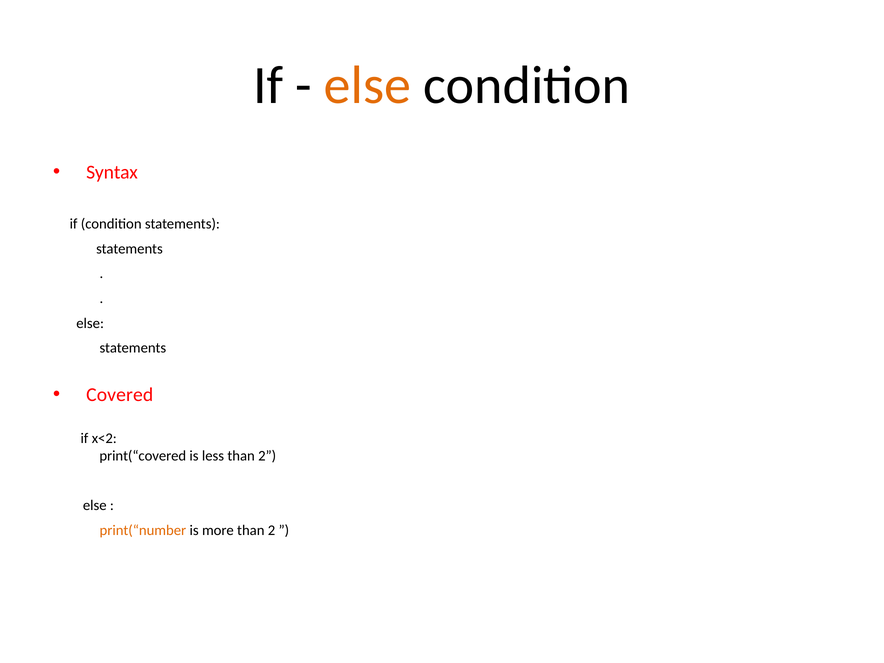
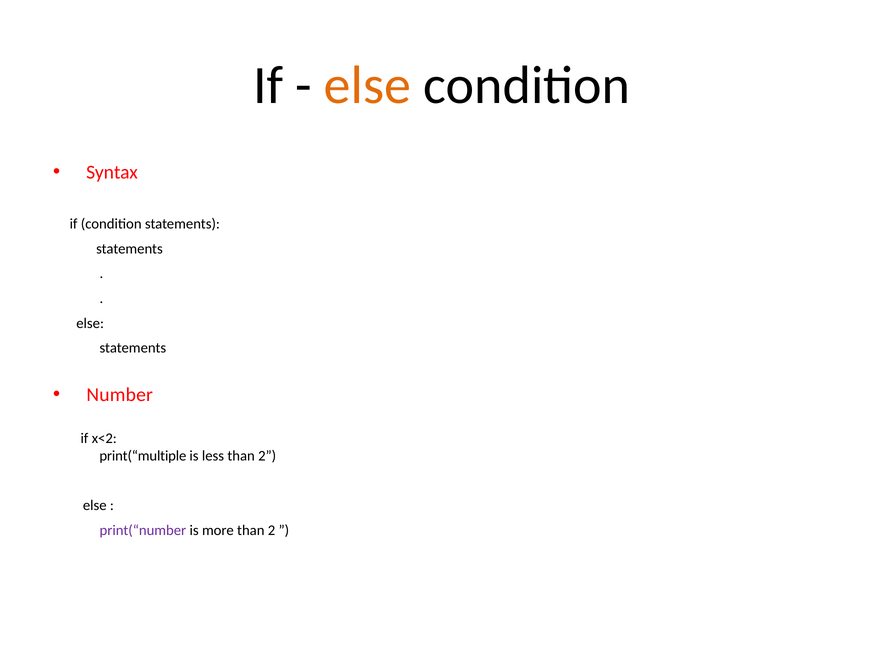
Covered: Covered -> Number
print(“covered: print(“covered -> print(“multiple
print(“number colour: orange -> purple
